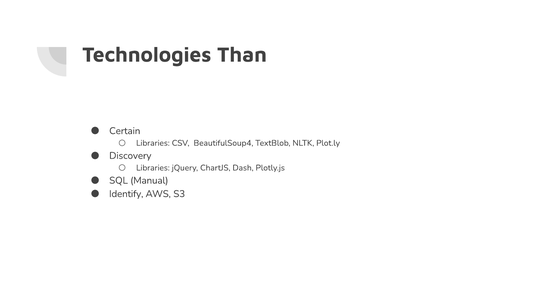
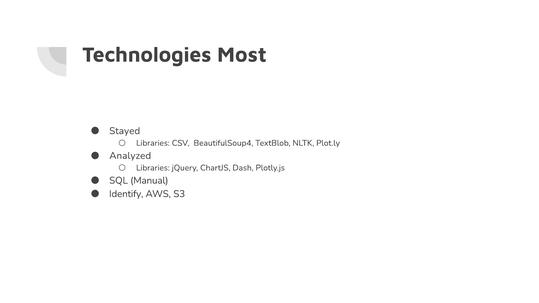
Than: Than -> Most
Certain: Certain -> Stayed
Discovery: Discovery -> Analyzed
